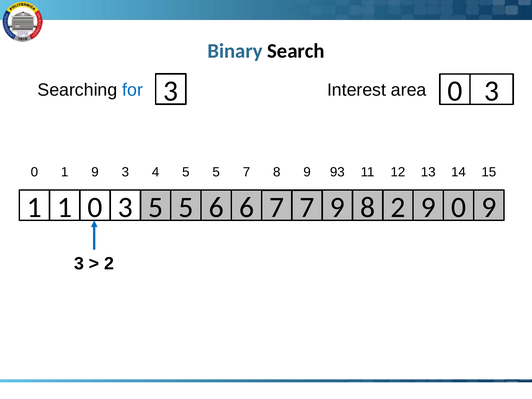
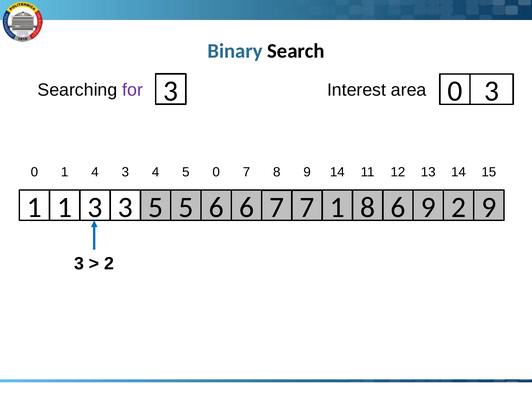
for colour: blue -> purple
1 9: 9 -> 4
4 5 5: 5 -> 0
9 93: 93 -> 14
1 0: 0 -> 3
7 9: 9 -> 1
8 2: 2 -> 6
0 at (459, 207): 0 -> 2
